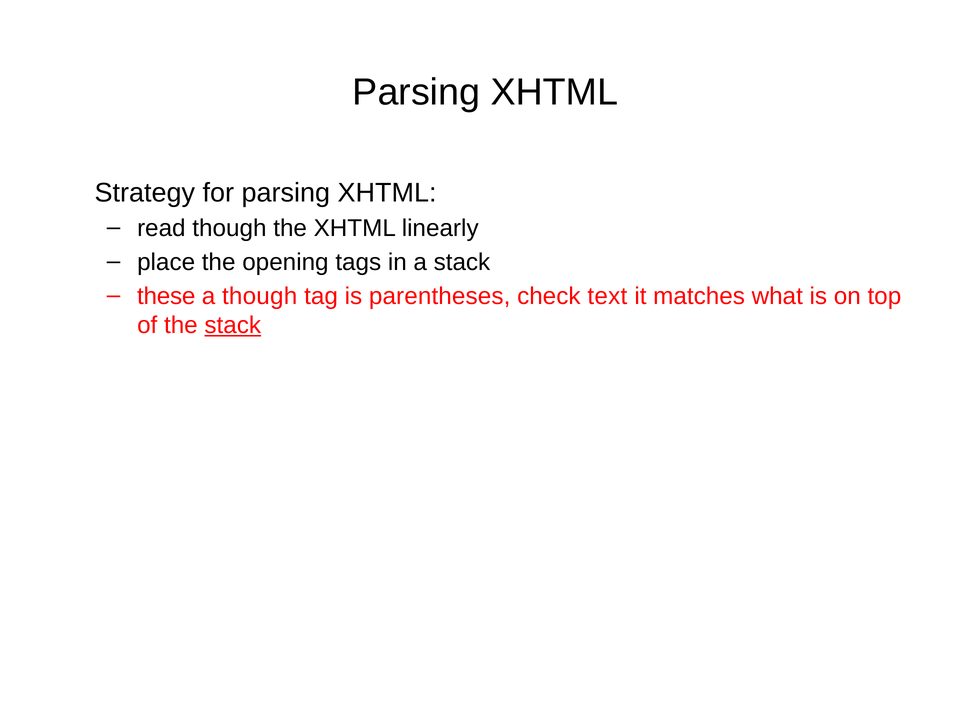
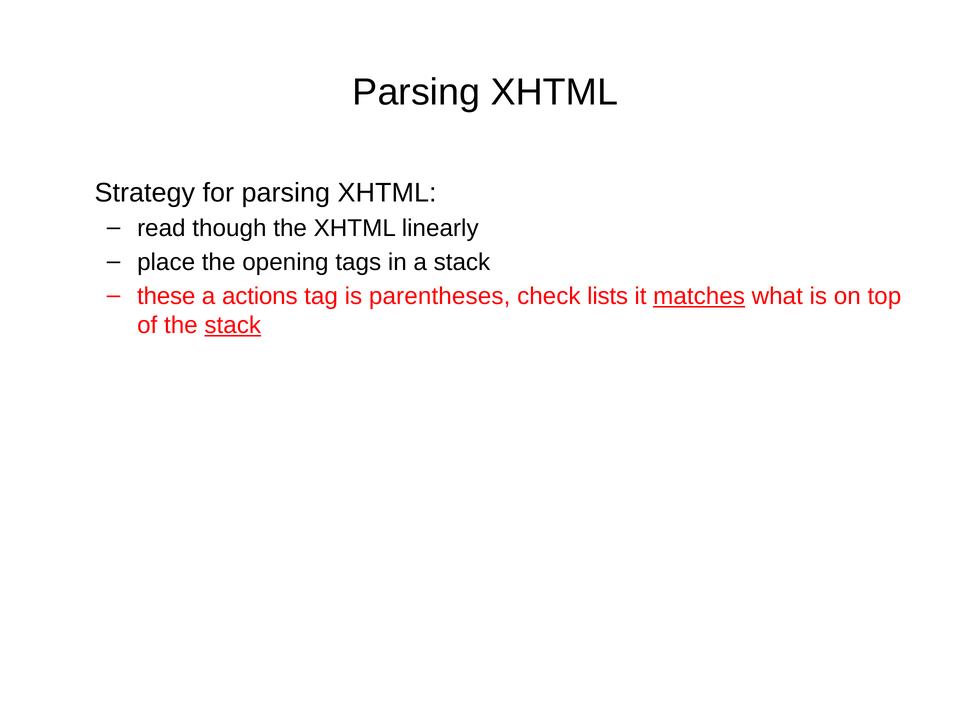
a though: though -> actions
text: text -> lists
matches underline: none -> present
